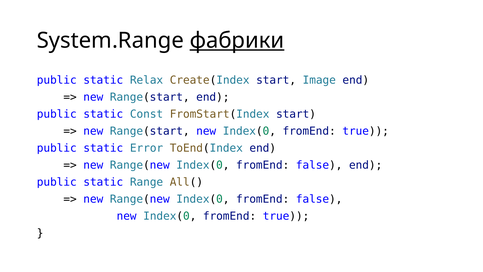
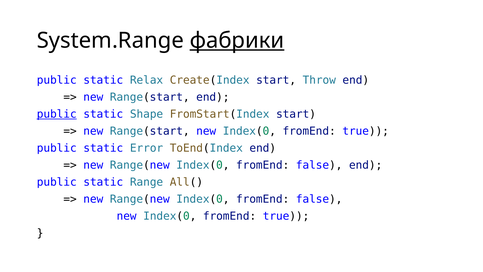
Image: Image -> Throw
public at (57, 114) underline: none -> present
Const: Const -> Shape
